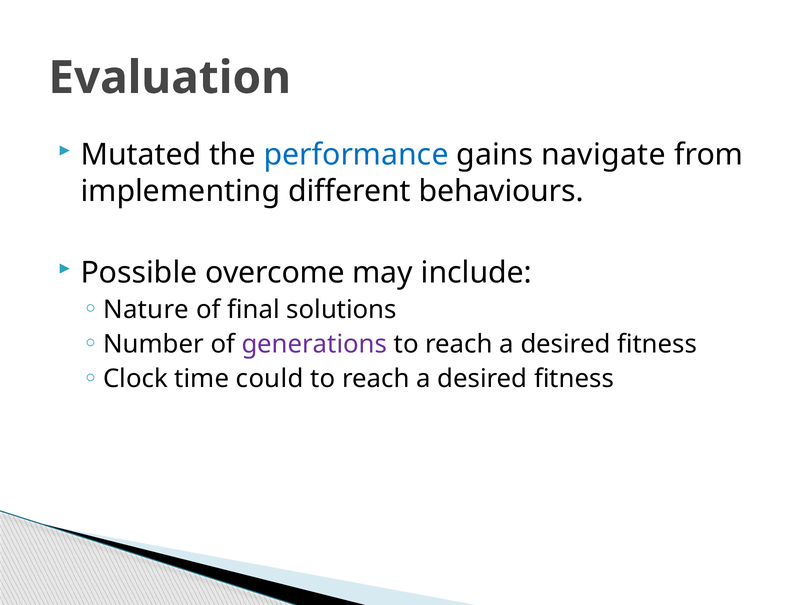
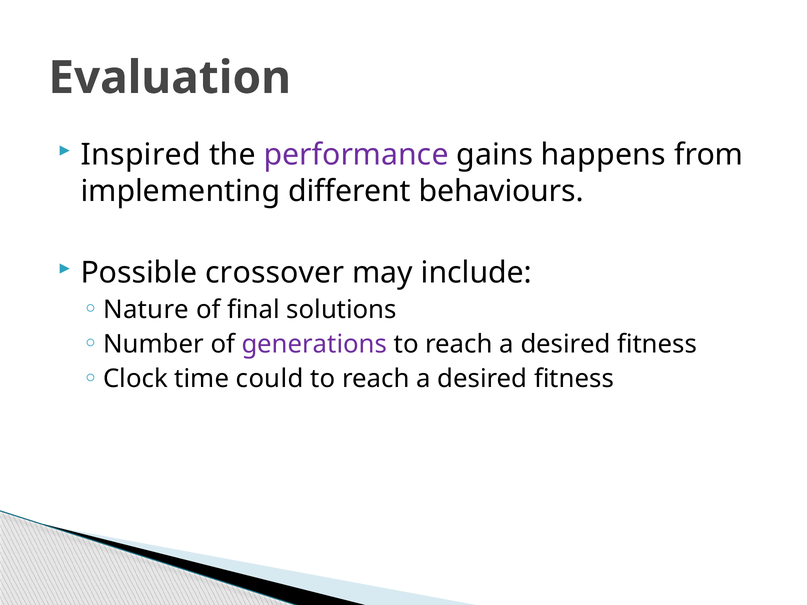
Mutated: Mutated -> Inspired
performance colour: blue -> purple
navigate: navigate -> happens
overcome: overcome -> crossover
